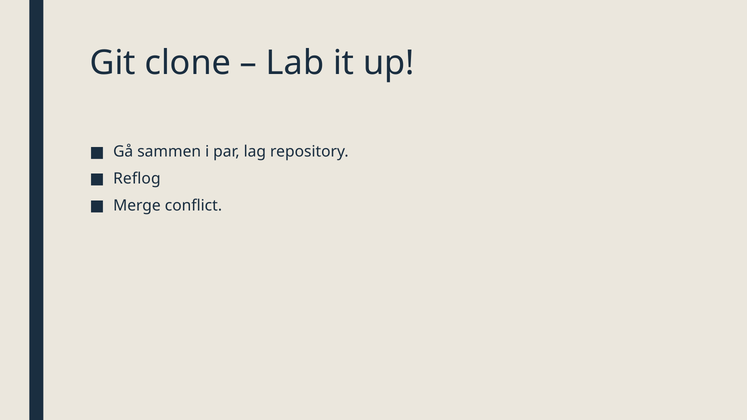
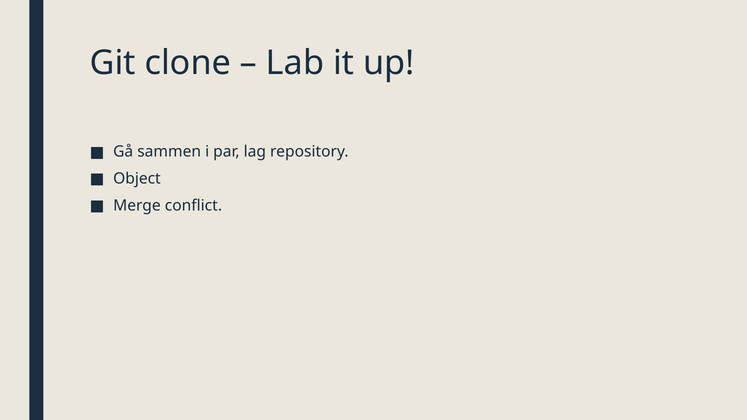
Reflog: Reflog -> Object
